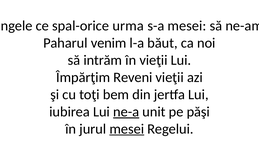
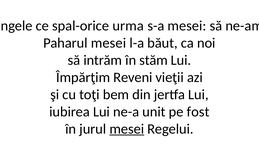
Paharul venim: venim -> mesei
în vieţii: vieţii -> stăm
ne-a underline: present -> none
păşi: păşi -> fost
